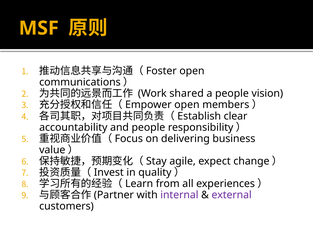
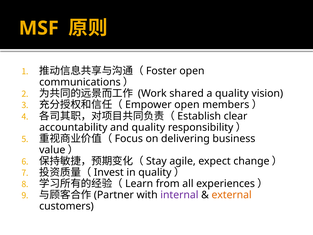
a people: people -> quality
and people: people -> quality
external colour: purple -> orange
